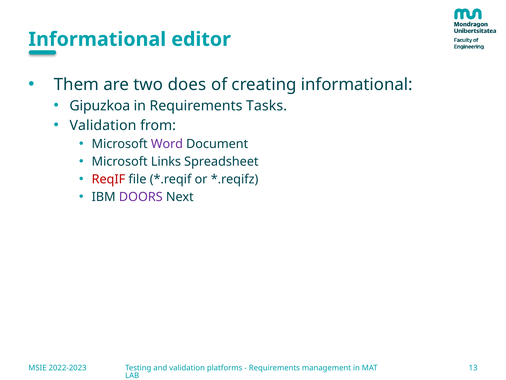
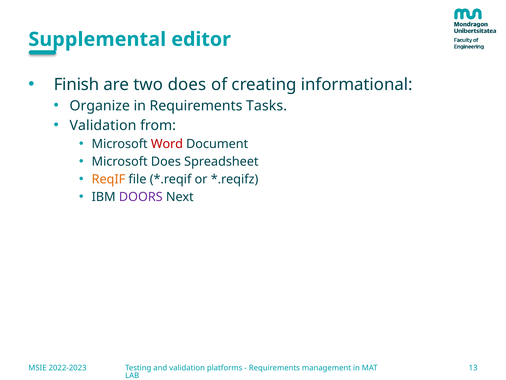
Informational at (97, 39): Informational -> Supplemental
Them: Them -> Finish
Gipuzkoa: Gipuzkoa -> Organize
Word colour: purple -> red
Microsoft Links: Links -> Does
ReqIF colour: red -> orange
